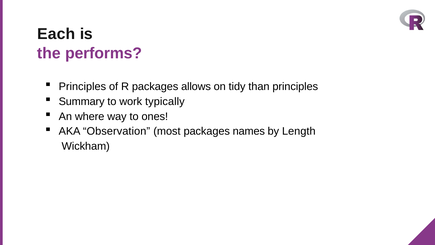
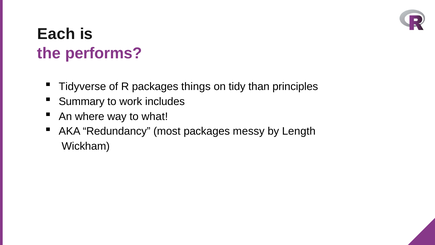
Principles at (82, 86): Principles -> Tidyverse
allows: allows -> things
typically: typically -> includes
ones: ones -> what
Observation: Observation -> Redundancy
names: names -> messy
